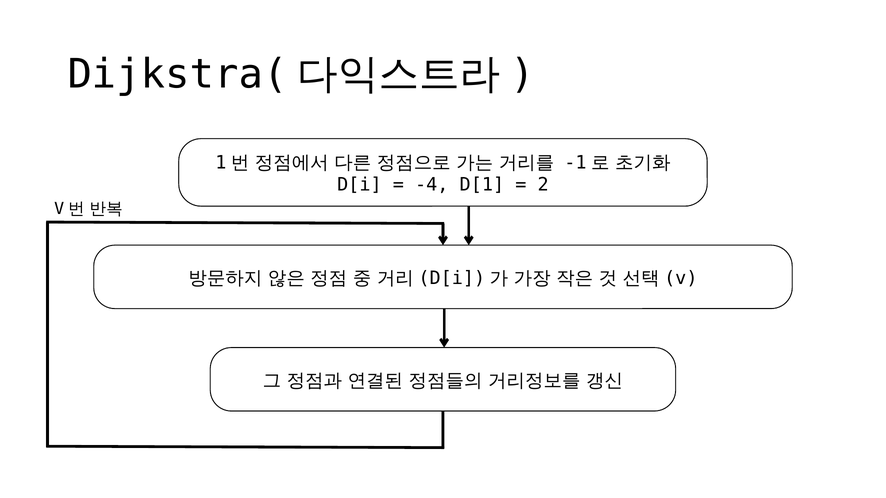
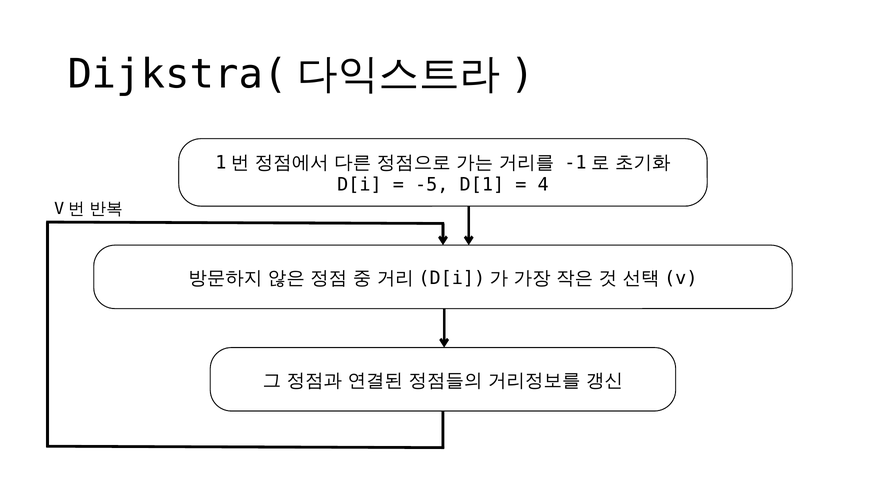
-4: -4 -> -5
2: 2 -> 4
